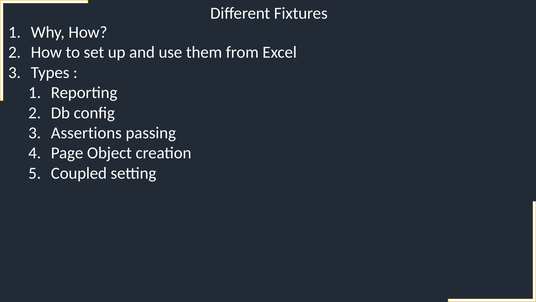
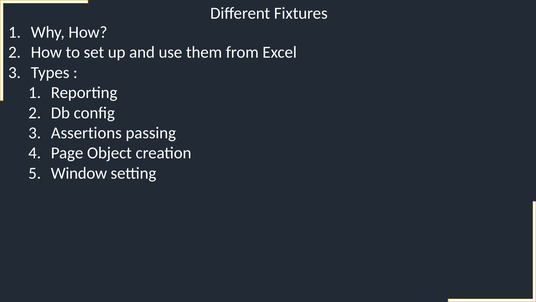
Coupled: Coupled -> Window
